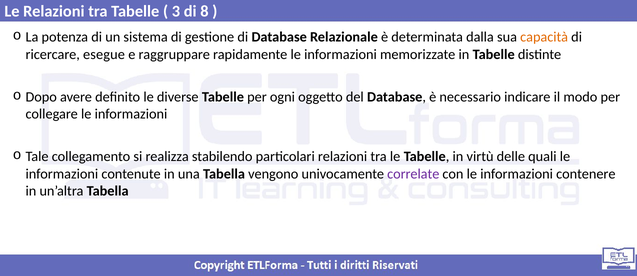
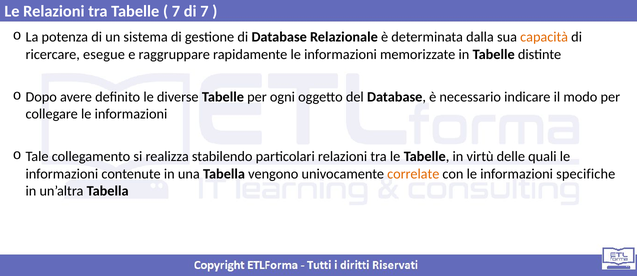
3 at (176, 11): 3 -> 7
di 8: 8 -> 7
correlate colour: purple -> orange
contenere: contenere -> specifiche
